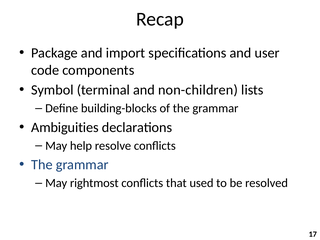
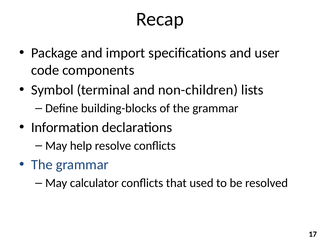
Ambiguities: Ambiguities -> Information
rightmost: rightmost -> calculator
